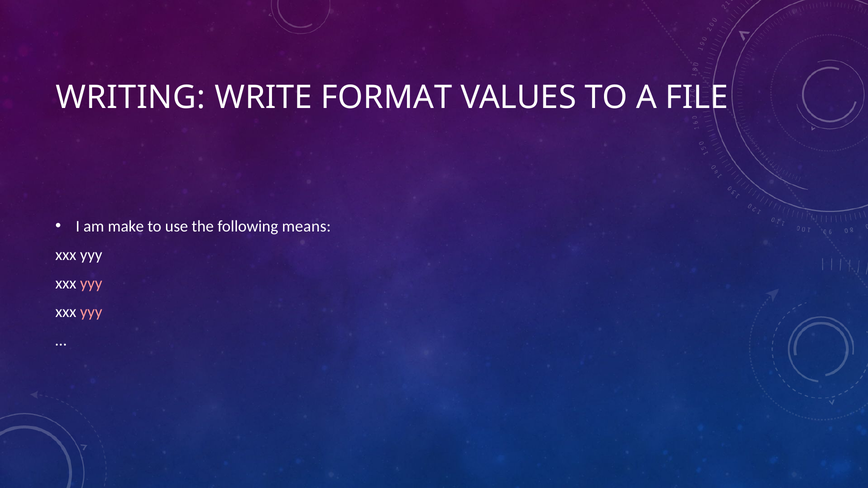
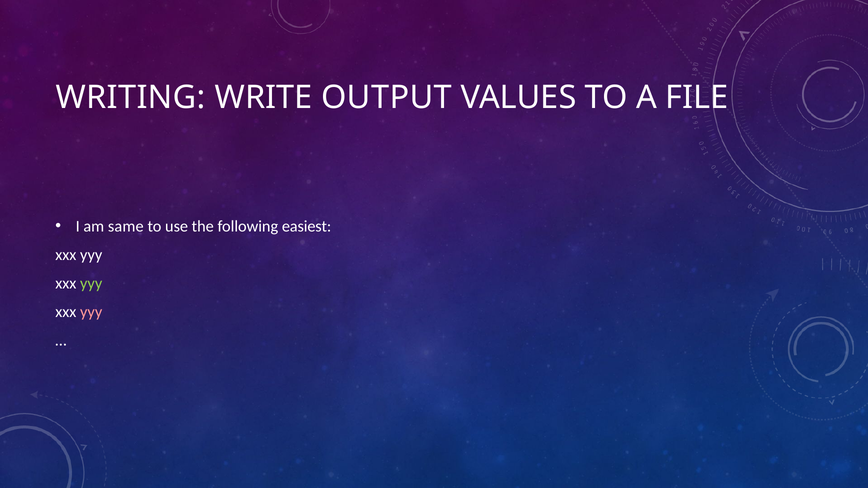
FORMAT: FORMAT -> OUTPUT
make: make -> same
means: means -> easiest
yyy at (91, 284) colour: pink -> light green
